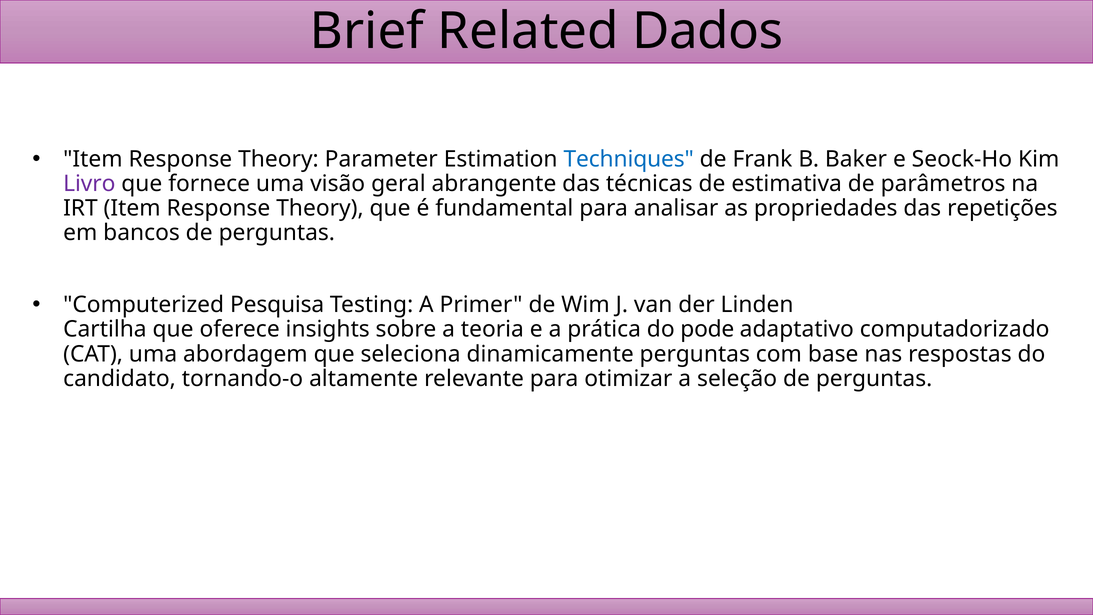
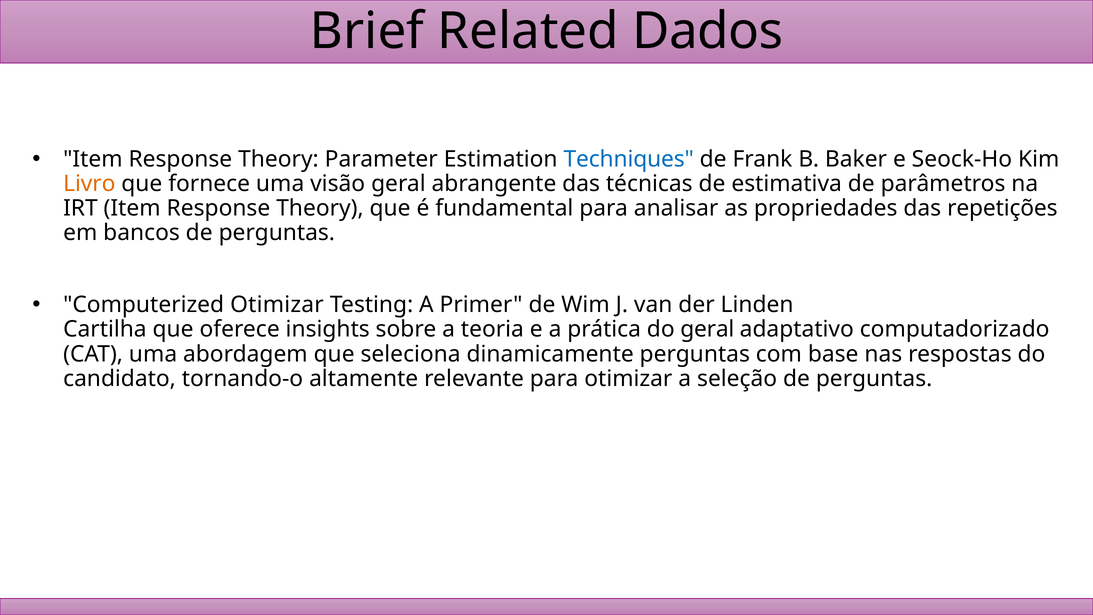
Livro colour: purple -> orange
Computerized Pesquisa: Pesquisa -> Otimizar
do pode: pode -> geral
